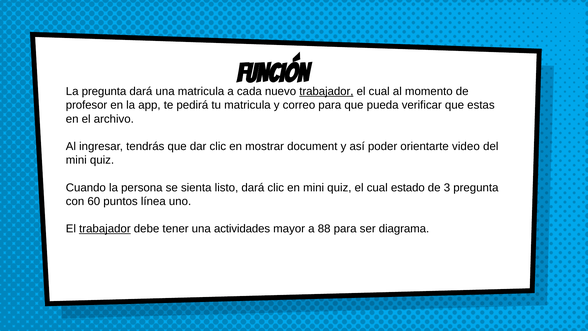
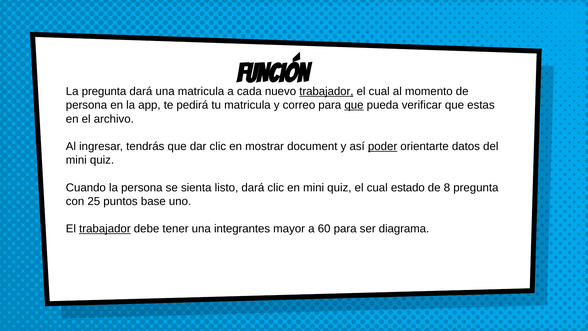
profesor at (87, 105): profesor -> persona
que at (354, 105) underline: none -> present
poder underline: none -> present
video: video -> datos
3: 3 -> 8
60: 60 -> 25
línea: línea -> base
actividades: actividades -> integrantes
88: 88 -> 60
